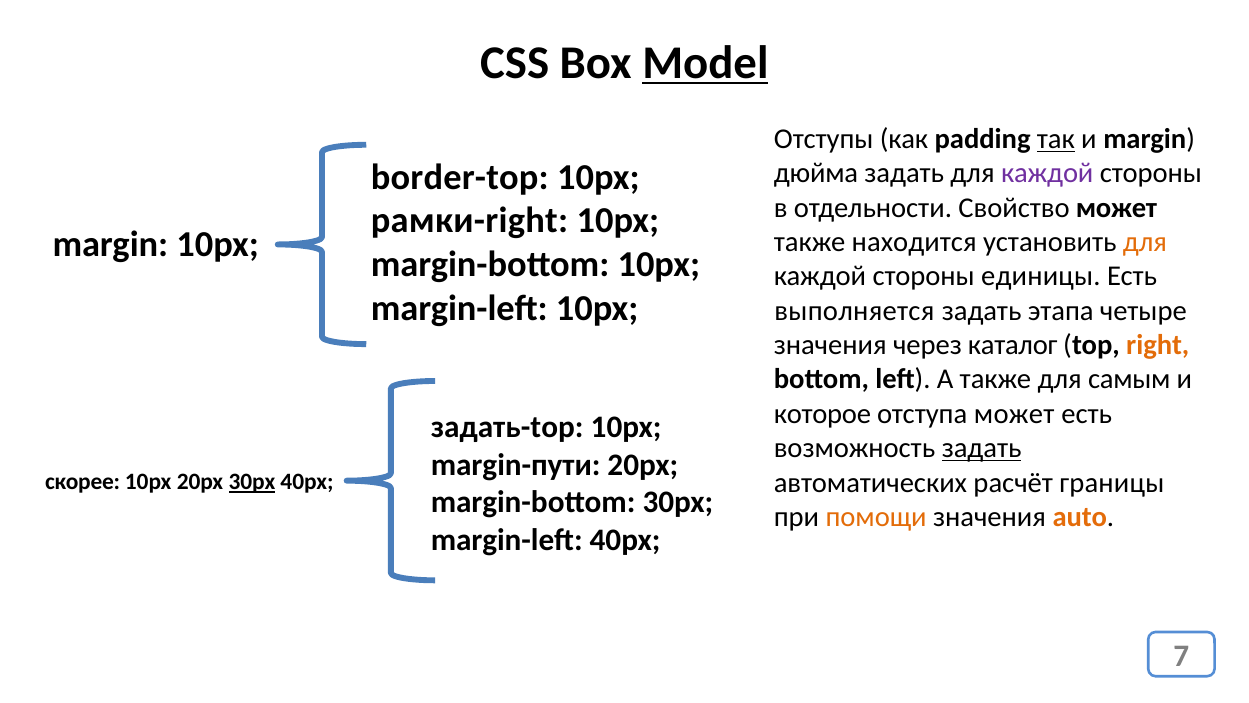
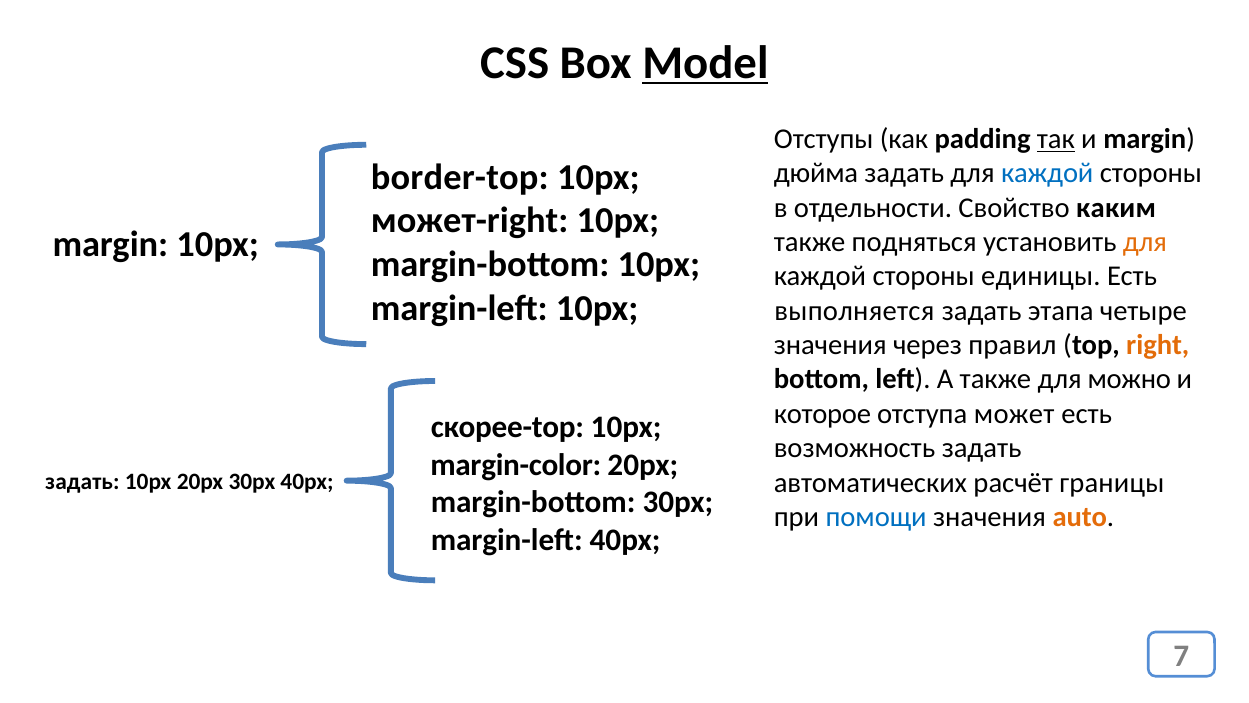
каждой at (1047, 173) colour: purple -> blue
Свойство может: может -> каким
рамки-right: рамки-right -> может-right
находится: находится -> подняться
каталог: каталог -> правил
самым: самым -> можно
задать-top: задать-top -> скорее-top
задать at (982, 448) underline: present -> none
margin-пути: margin-пути -> margin-color
скорее at (83, 482): скорее -> задать
30px at (252, 482) underline: present -> none
помощи colour: orange -> blue
